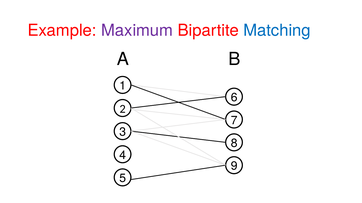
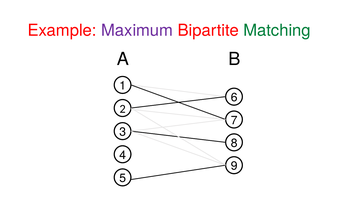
Matching colour: blue -> green
